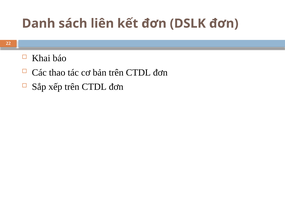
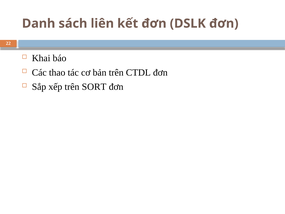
xếp trên CTDL: CTDL -> SORT
